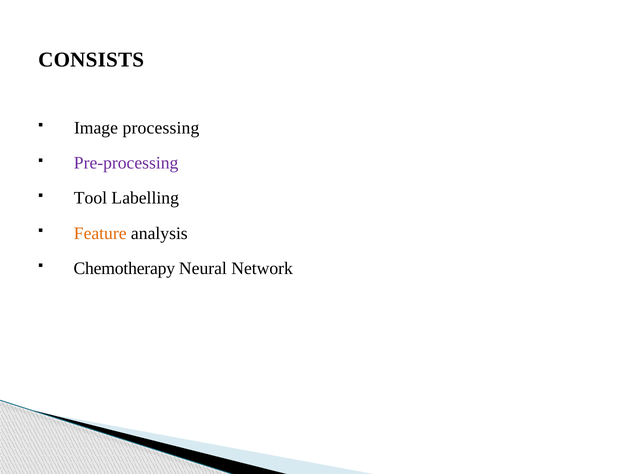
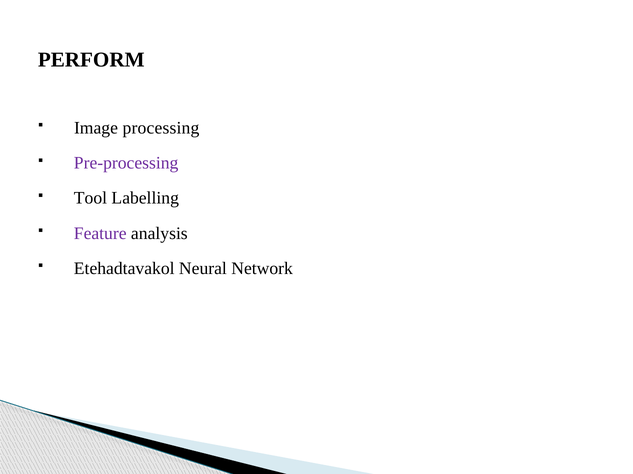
CONSISTS: CONSISTS -> PERFORM
Feature colour: orange -> purple
Chemotherapy: Chemotherapy -> Etehadtavakol
